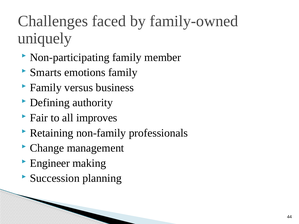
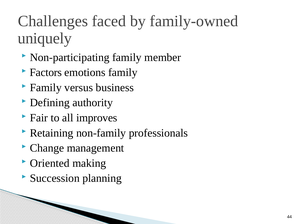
Smarts: Smarts -> Factors
Engineer: Engineer -> Oriented
